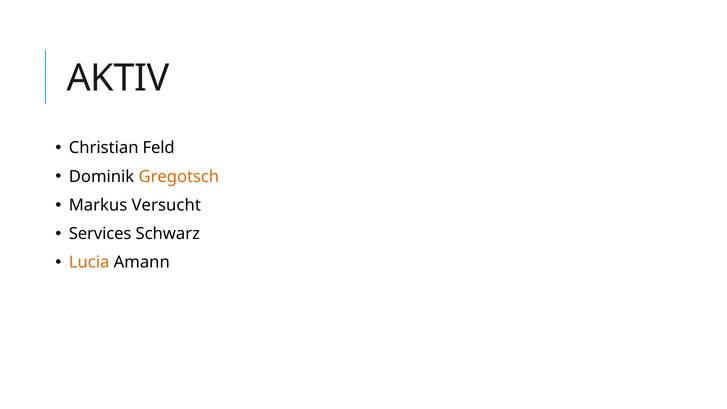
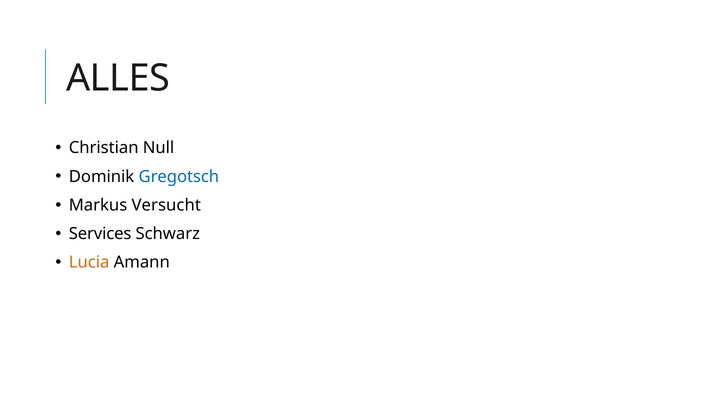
AKTIV: AKTIV -> ALLES
Feld: Feld -> Null
Gregotsch colour: orange -> blue
